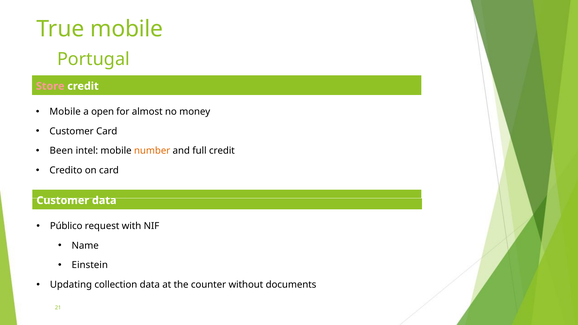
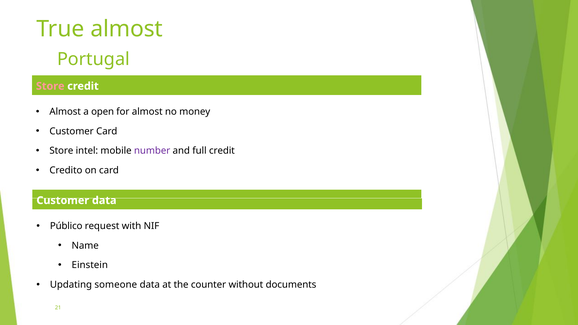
True mobile: mobile -> almost
Mobile at (65, 112): Mobile -> Almost
Been at (61, 151): Been -> Store
number colour: orange -> purple
collection: collection -> someone
